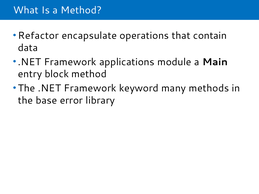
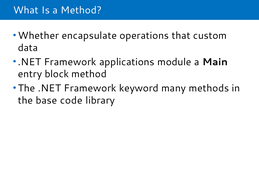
Refactor: Refactor -> Whether
contain: contain -> custom
error: error -> code
